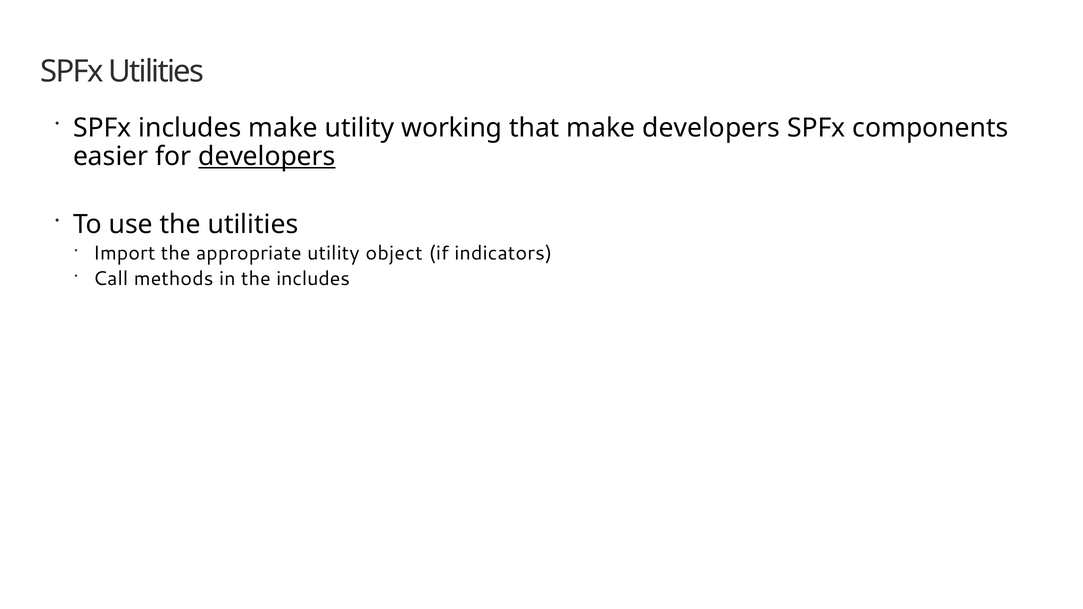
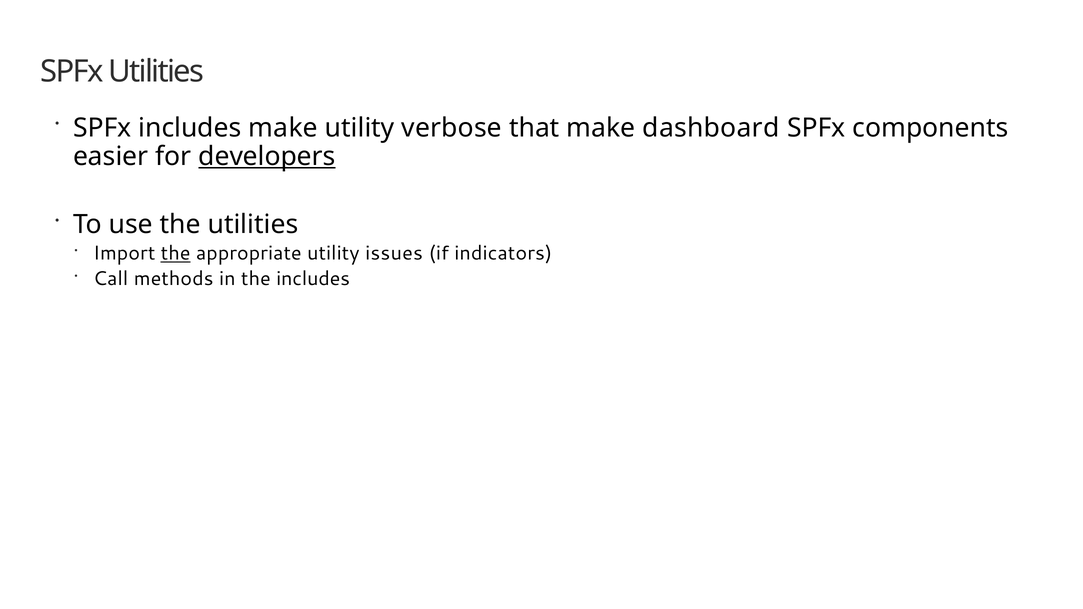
working: working -> verbose
make developers: developers -> dashboard
the at (176, 253) underline: none -> present
object: object -> issues
